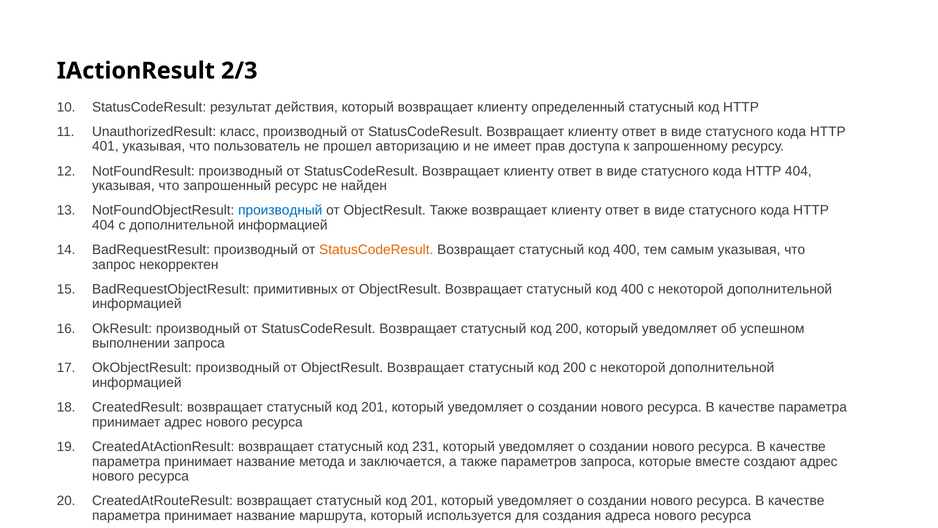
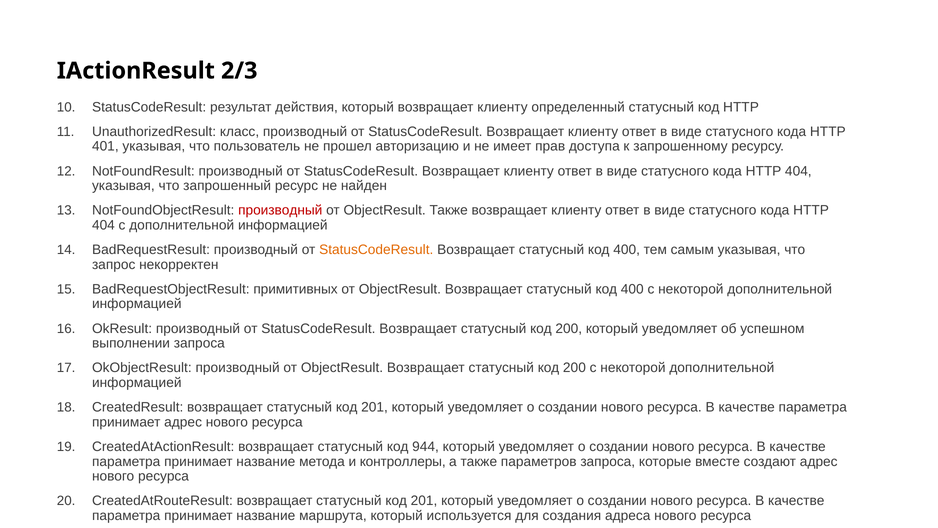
производный at (280, 210) colour: blue -> red
231: 231 -> 944
заключается: заключается -> контроллеры
